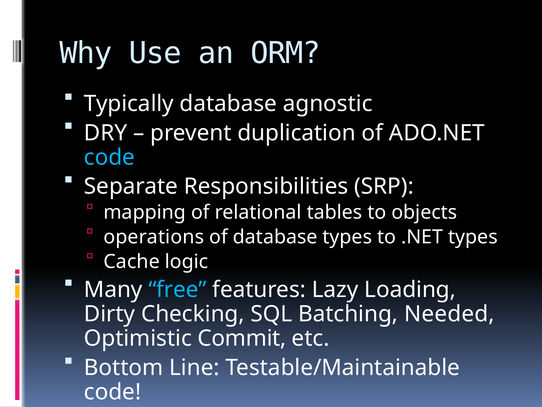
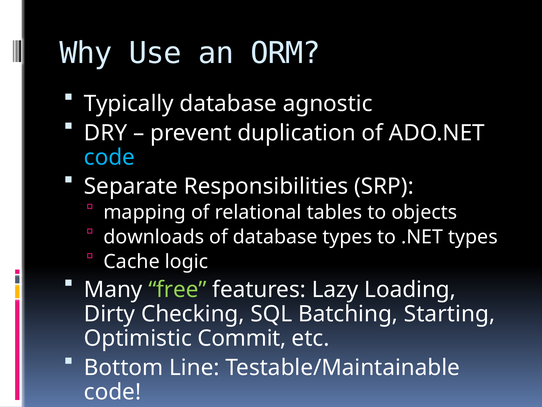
operations: operations -> downloads
free colour: light blue -> light green
Needed: Needed -> Starting
